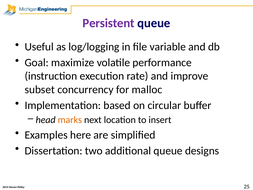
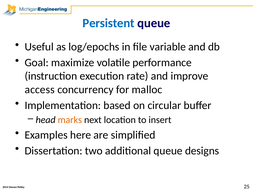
Persistent colour: purple -> blue
log/logging: log/logging -> log/epochs
subset: subset -> access
